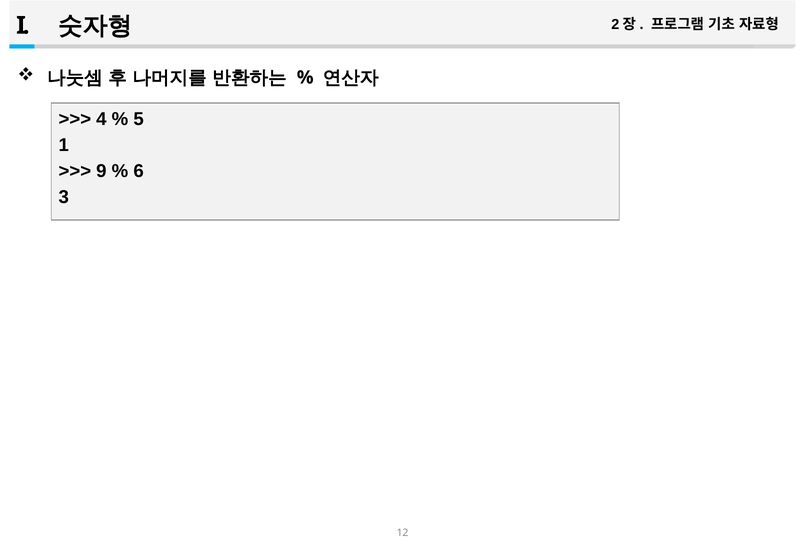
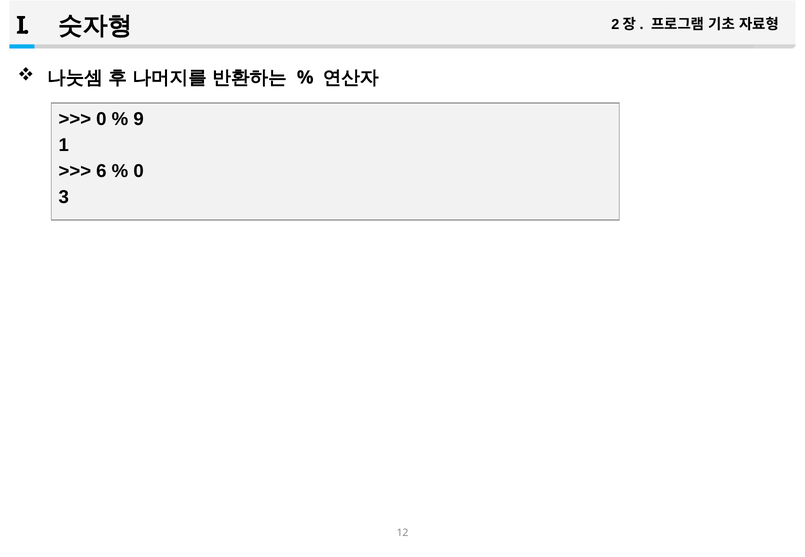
4 at (101, 119): 4 -> 0
5: 5 -> 9
9: 9 -> 6
6 at (139, 171): 6 -> 0
